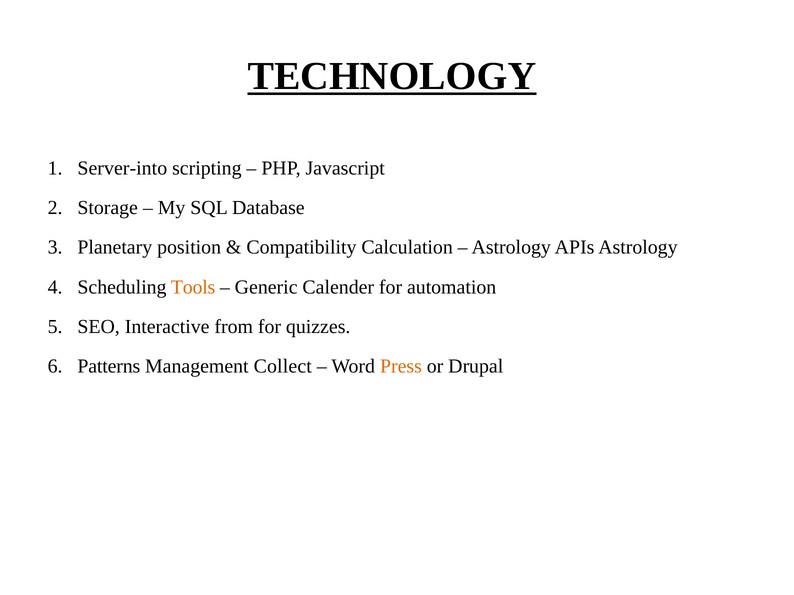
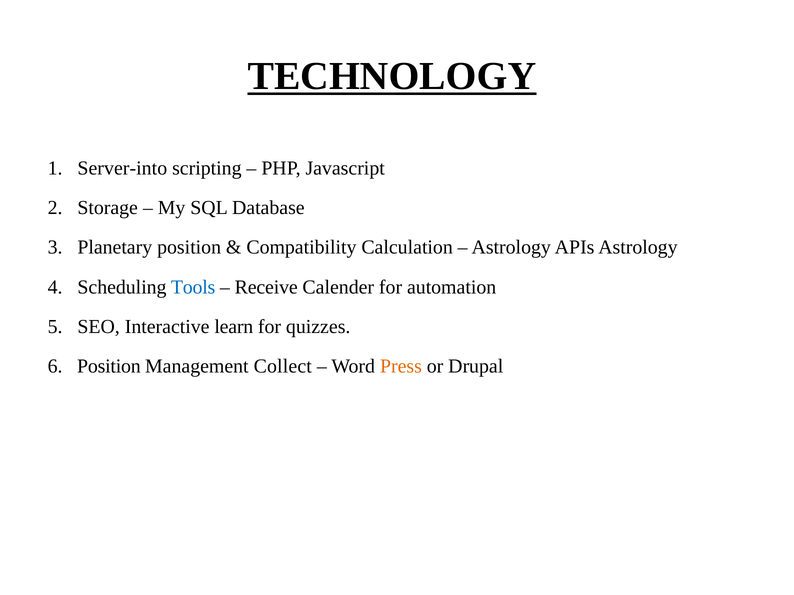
Tools colour: orange -> blue
Generic: Generic -> Receive
from: from -> learn
Patterns at (109, 367): Patterns -> Position
